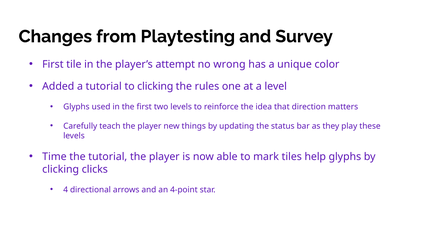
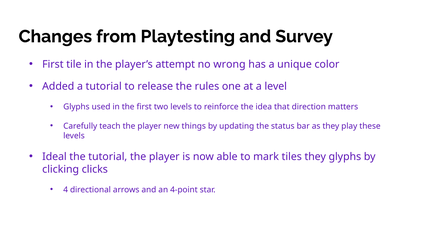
to clicking: clicking -> release
Time: Time -> Ideal
tiles help: help -> they
